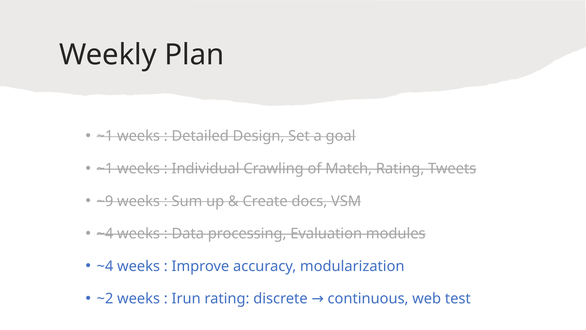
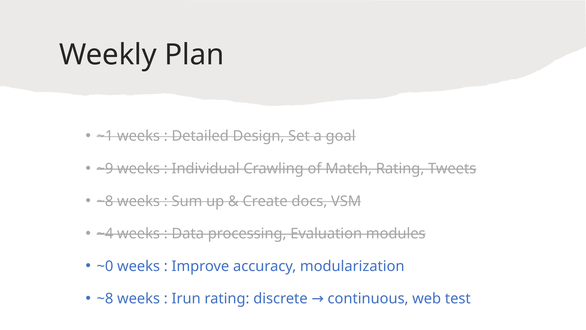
~1 at (105, 168): ~1 -> ~9
~9 at (105, 201): ~9 -> ~8
~4 at (105, 266): ~4 -> ~0
~2 at (105, 298): ~2 -> ~8
